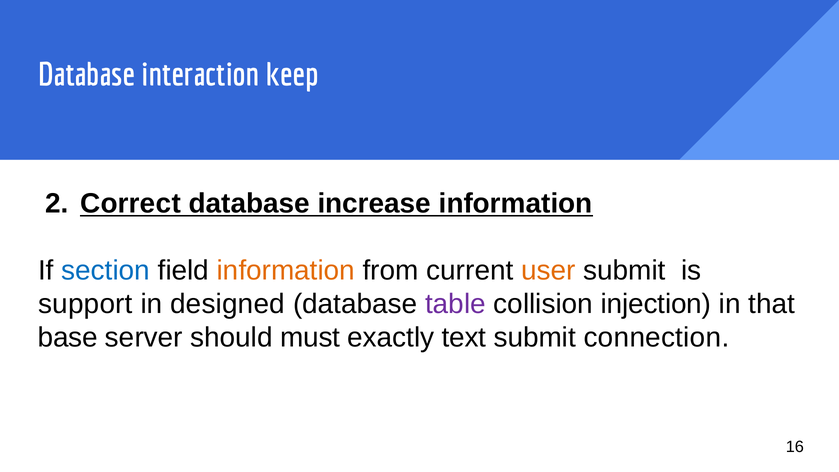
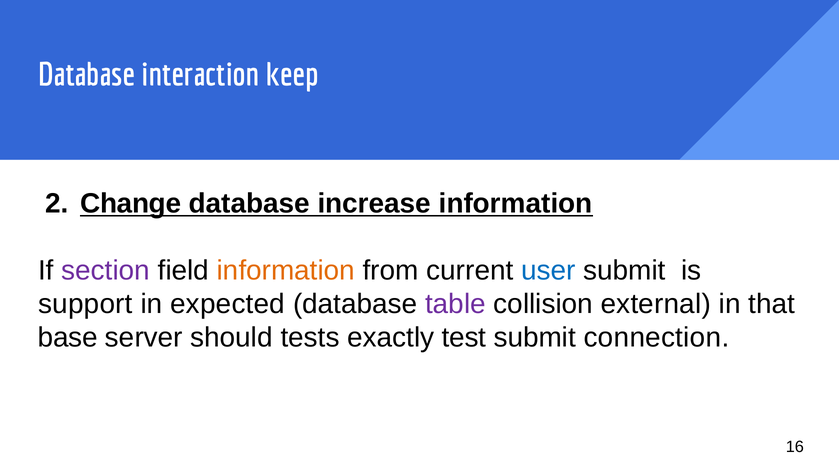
Correct: Correct -> Change
section colour: blue -> purple
user colour: orange -> blue
designed: designed -> expected
injection: injection -> external
must: must -> tests
text: text -> test
